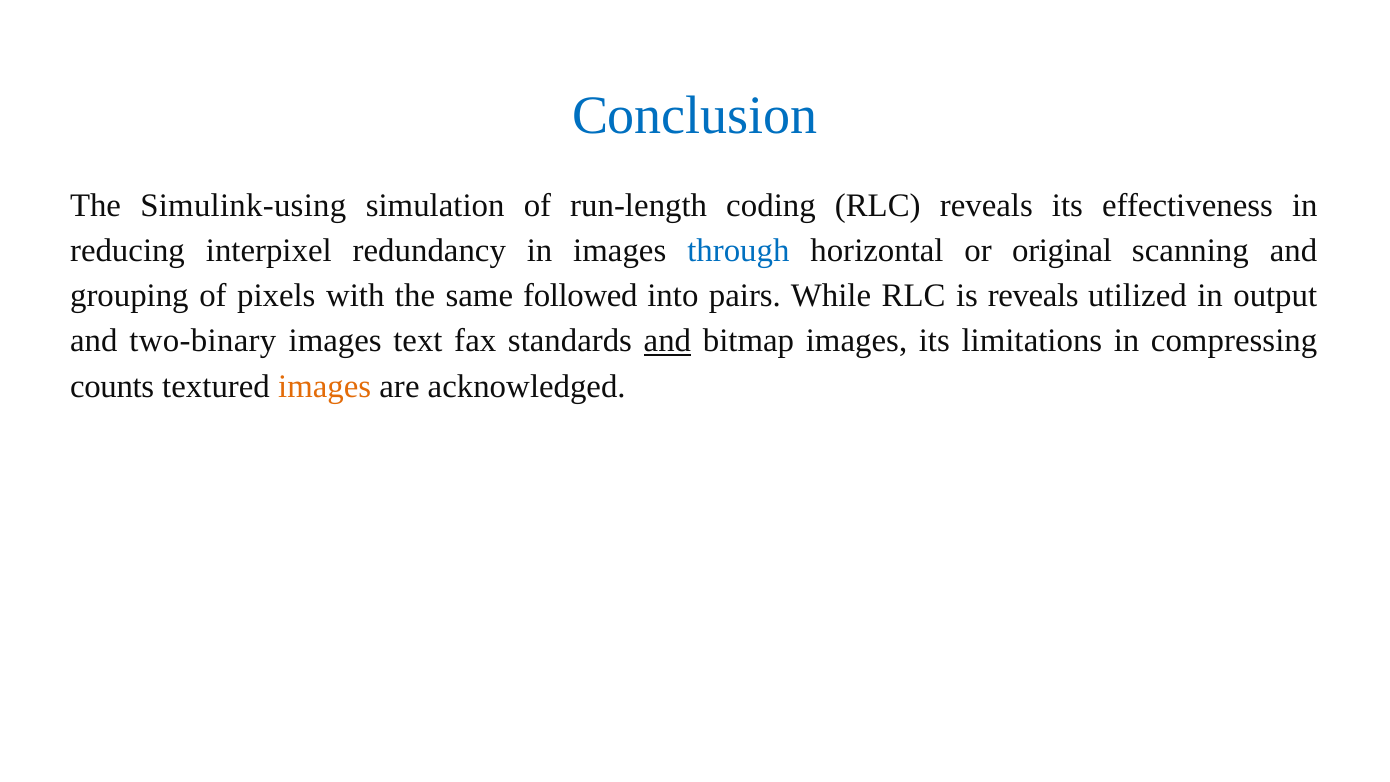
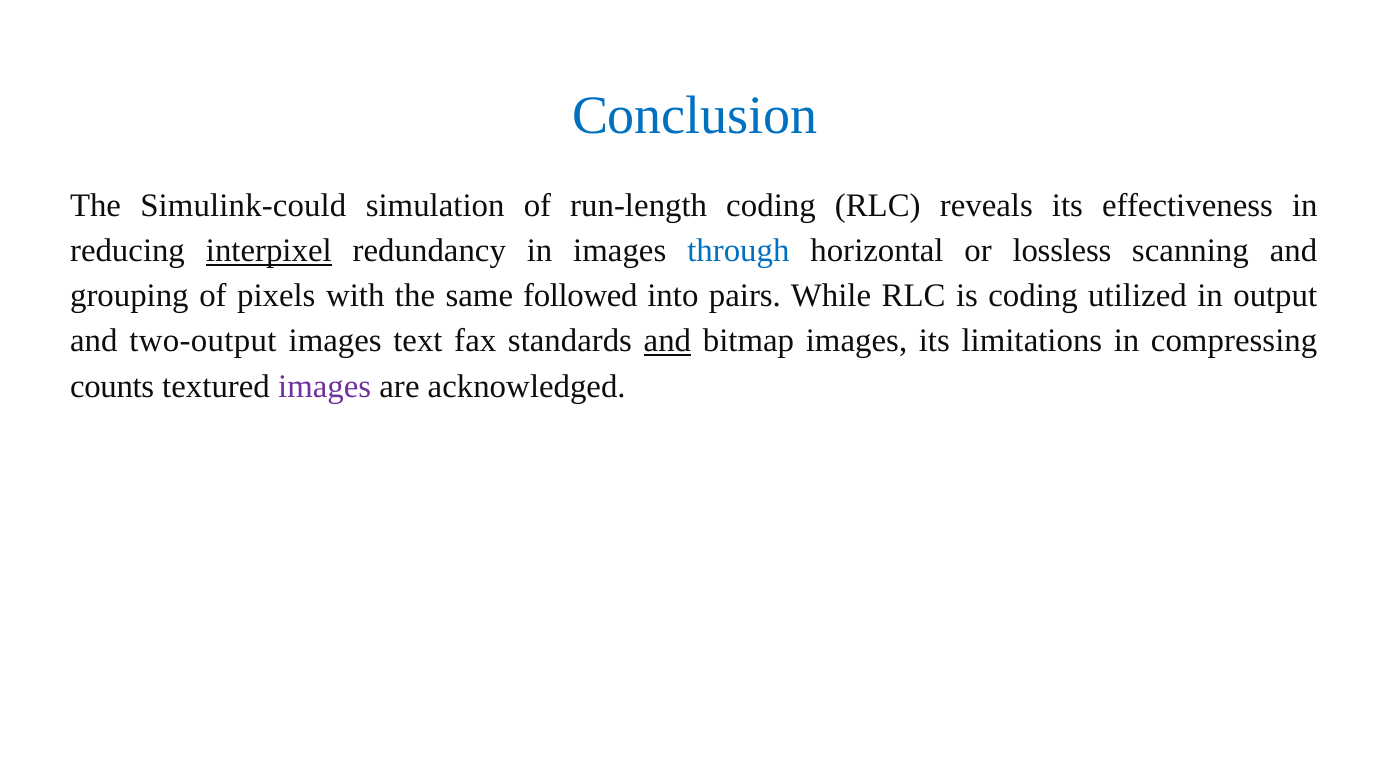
Simulink-using: Simulink-using -> Simulink-could
interpixel underline: none -> present
original: original -> lossless
is reveals: reveals -> coding
two-binary: two-binary -> two-output
images at (325, 386) colour: orange -> purple
